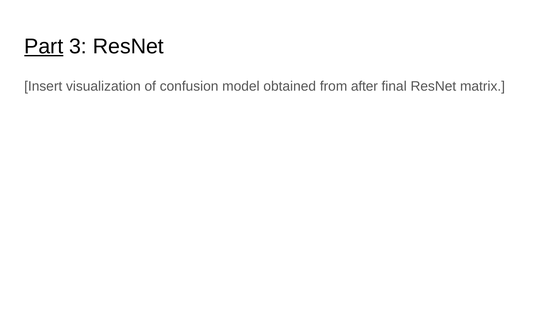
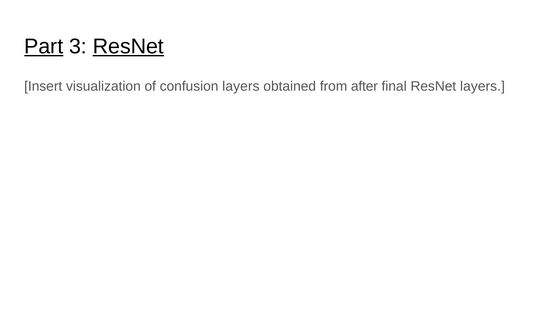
ResNet at (128, 47) underline: none -> present
confusion model: model -> layers
ResNet matrix: matrix -> layers
